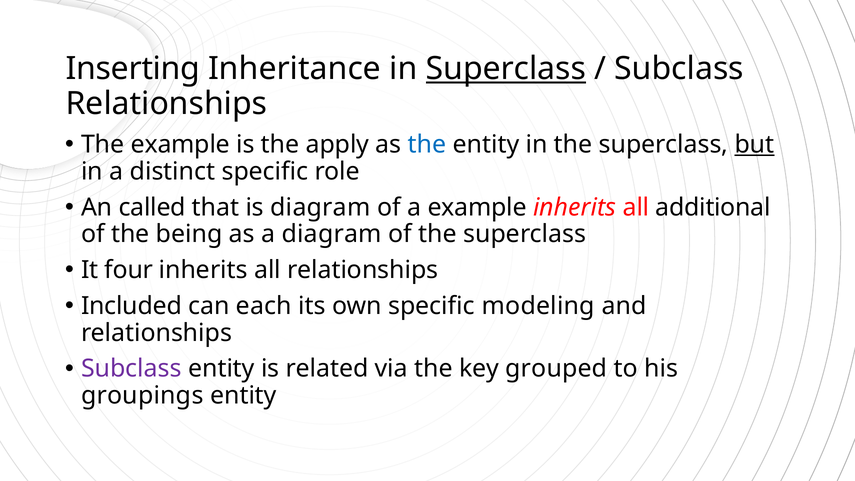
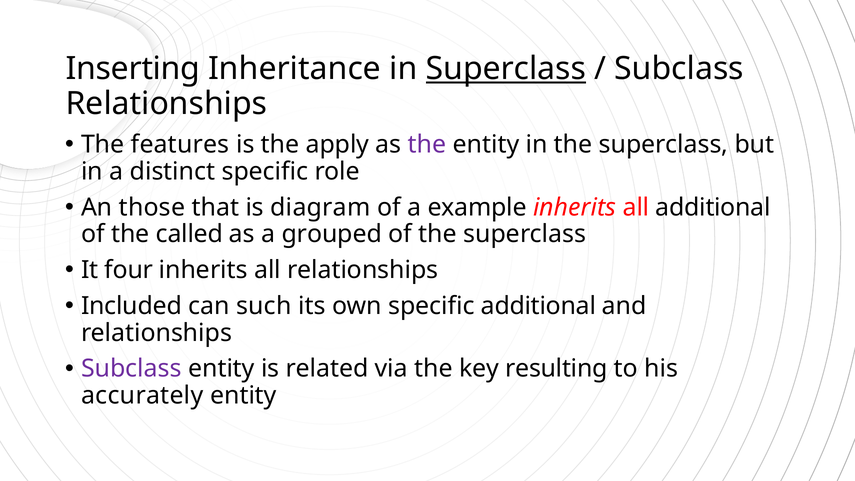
The example: example -> features
the at (427, 145) colour: blue -> purple
but underline: present -> none
called: called -> those
being: being -> called
a diagram: diagram -> grouped
each: each -> such
specific modeling: modeling -> additional
grouped: grouped -> resulting
groupings: groupings -> accurately
